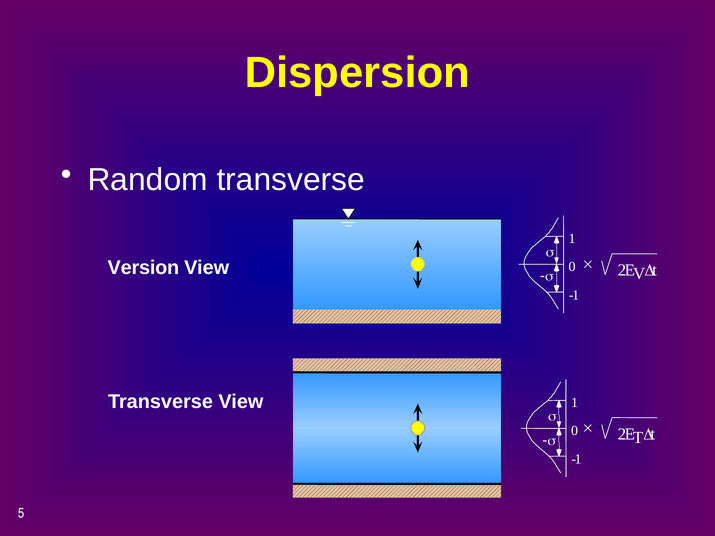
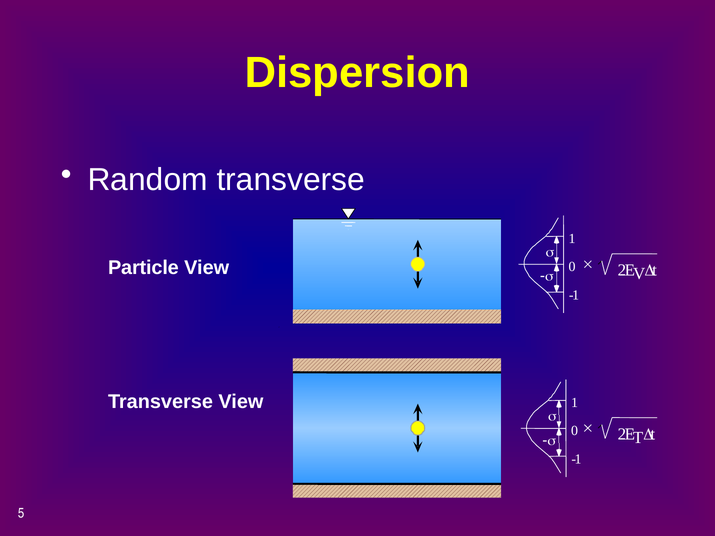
Version: Version -> Particle
